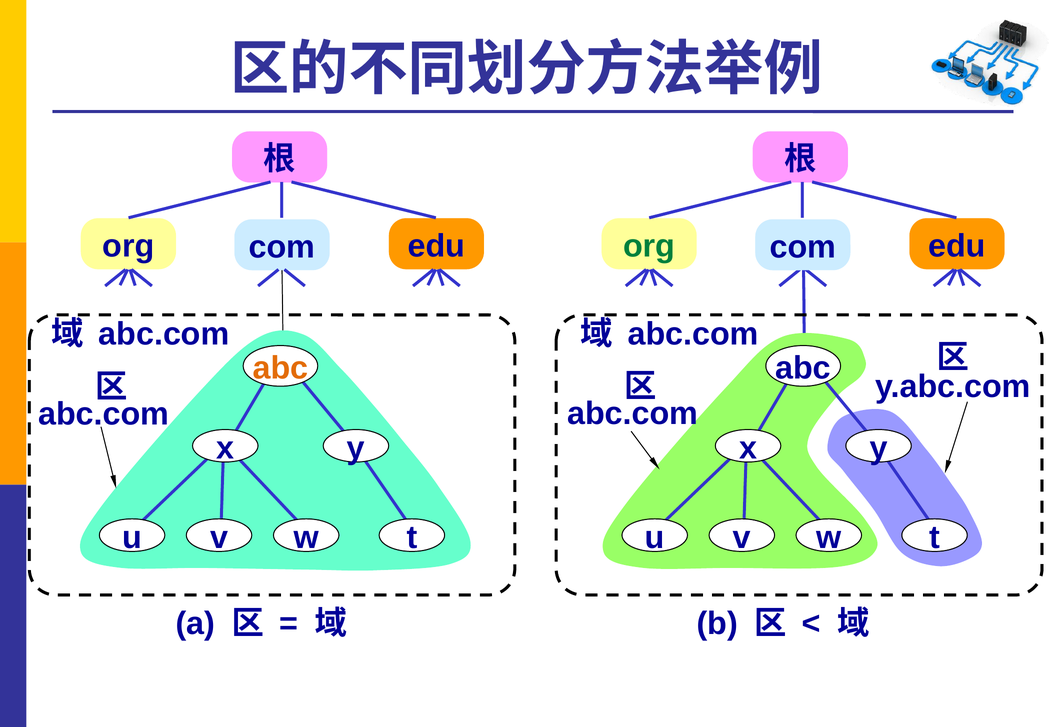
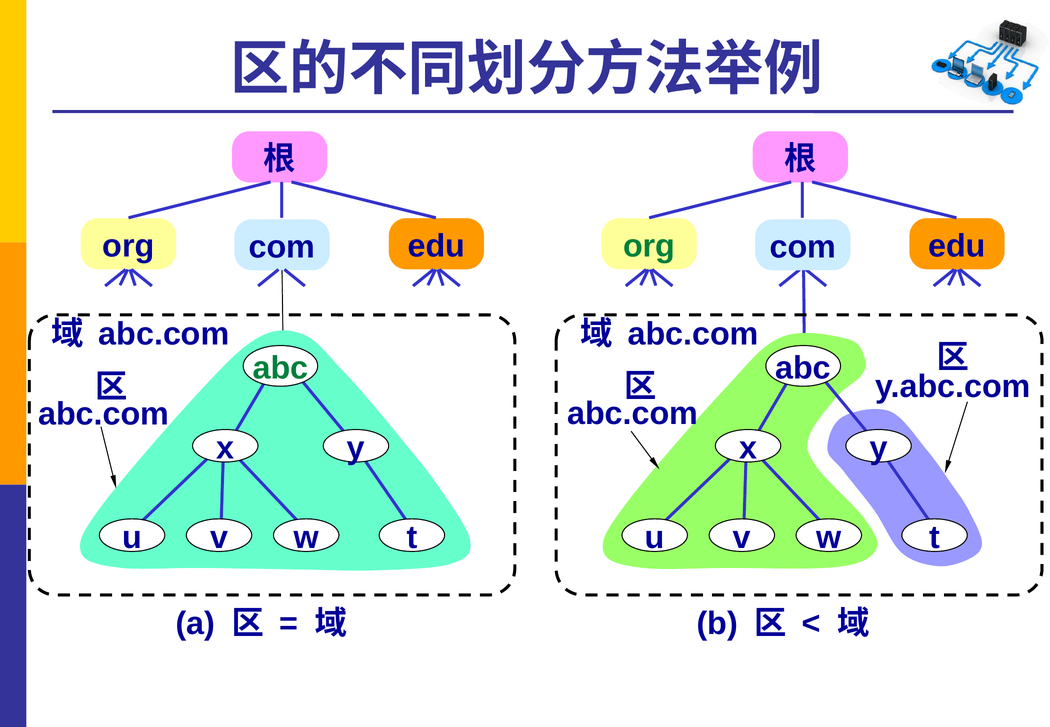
abc at (280, 368) colour: orange -> green
